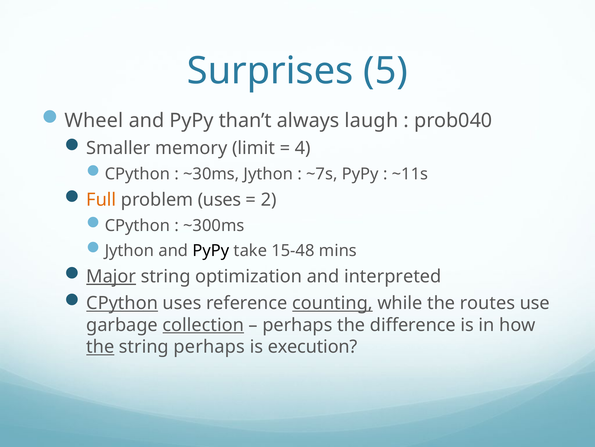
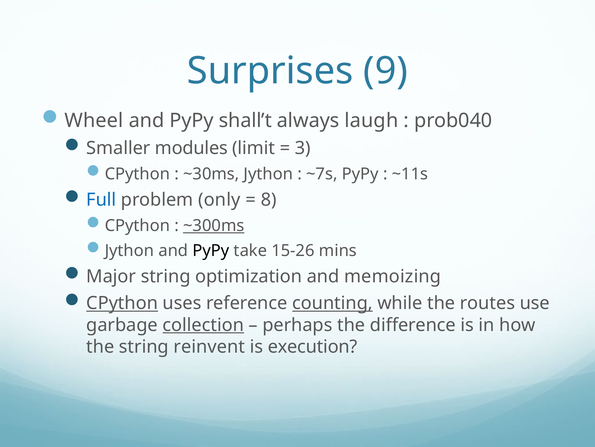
5: 5 -> 9
than’t: than’t -> shall’t
memory: memory -> modules
4: 4 -> 3
Full colour: orange -> blue
problem uses: uses -> only
2: 2 -> 8
~300ms underline: none -> present
15-48: 15-48 -> 15-26
Major underline: present -> none
interpreted: interpreted -> memoizing
the at (100, 346) underline: present -> none
string perhaps: perhaps -> reinvent
